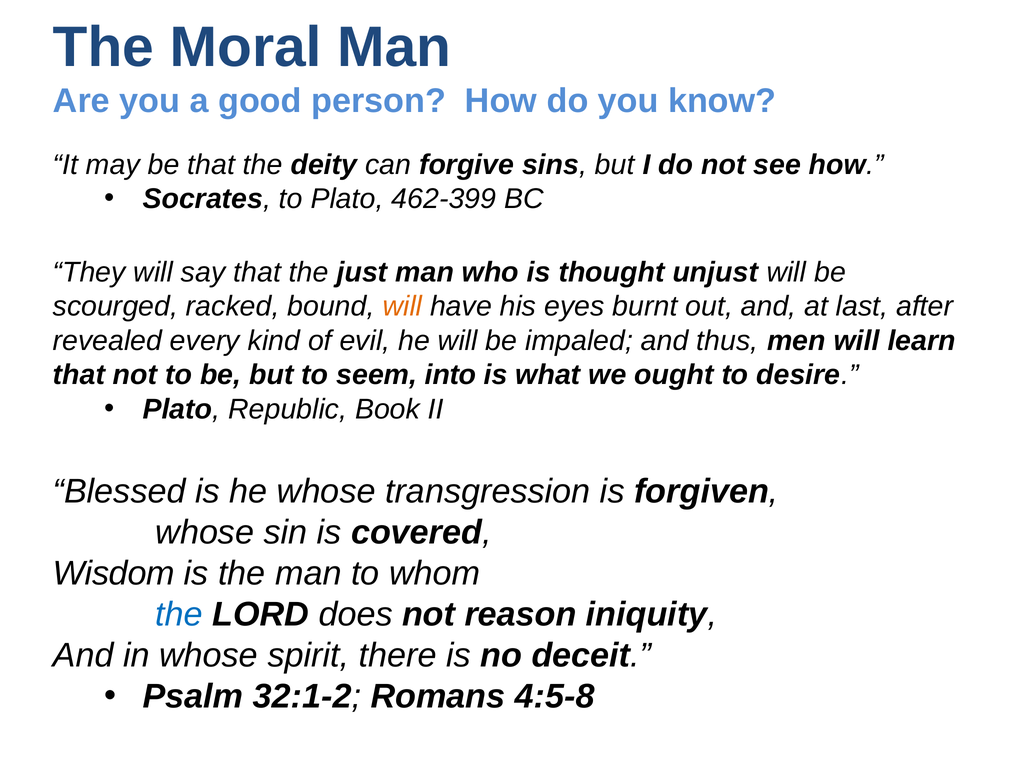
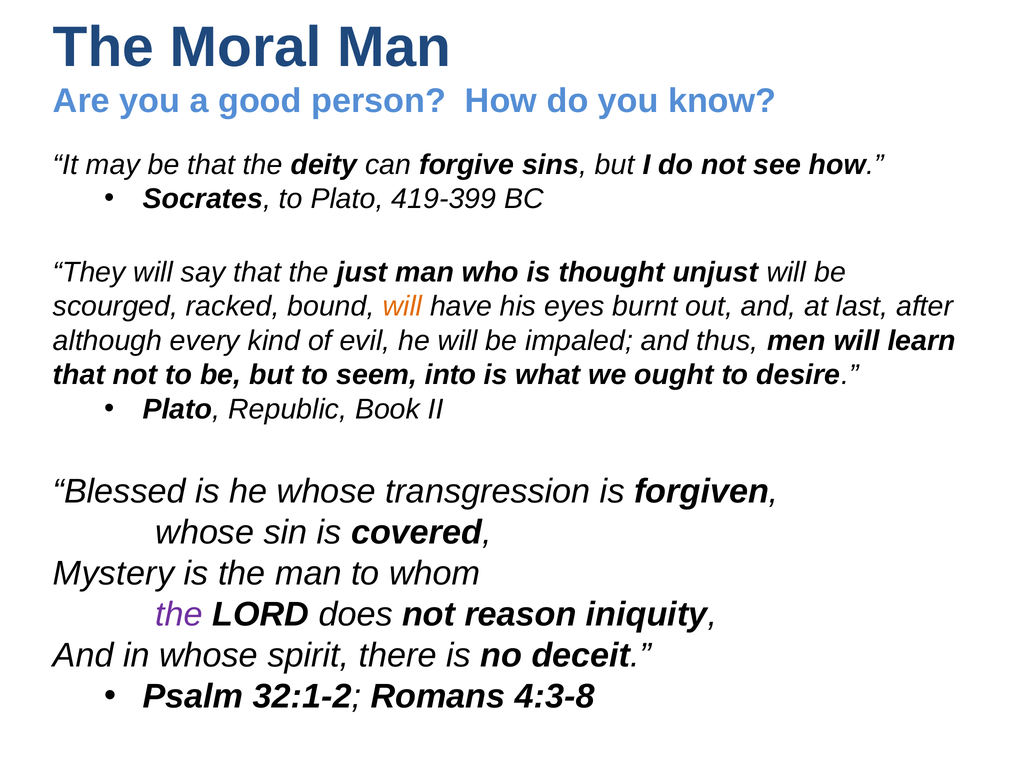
462-399: 462-399 -> 419-399
revealed: revealed -> although
Wisdom: Wisdom -> Mystery
the at (179, 614) colour: blue -> purple
4:5-8: 4:5-8 -> 4:3-8
